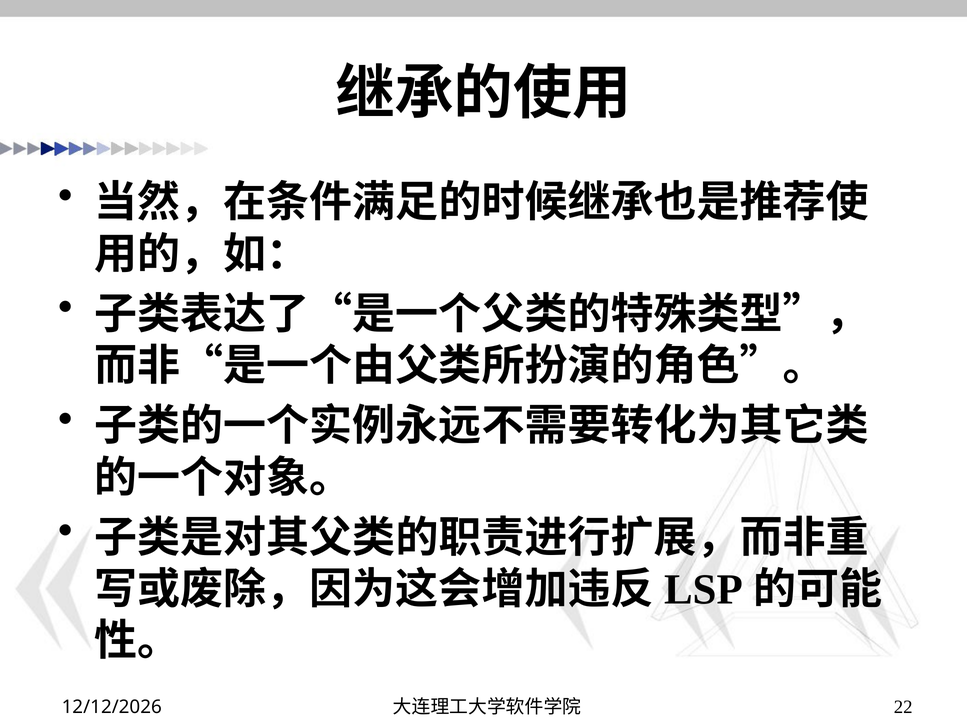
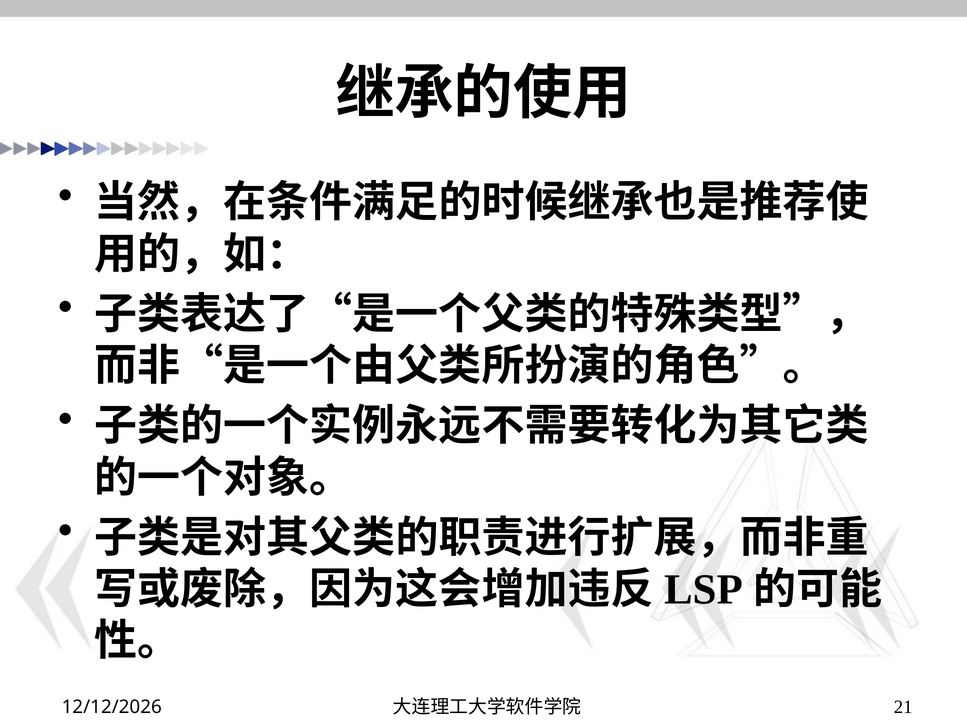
22: 22 -> 21
